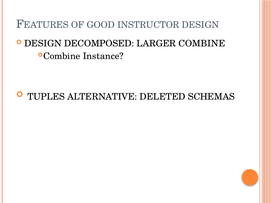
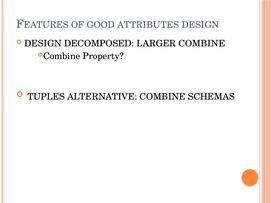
INSTRUCTOR: INSTRUCTOR -> ATTRIBUTES
Instance: Instance -> Property
ALTERNATIVE DELETED: DELETED -> COMBINE
